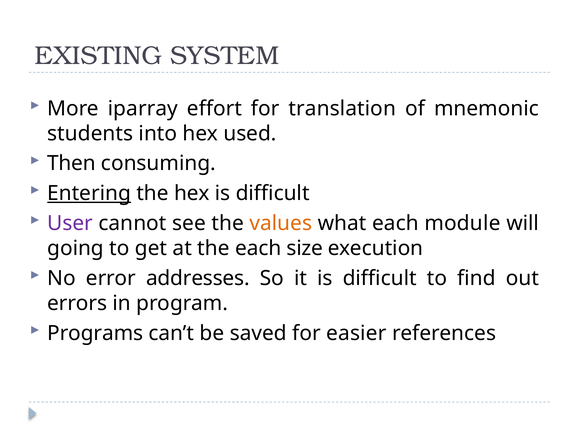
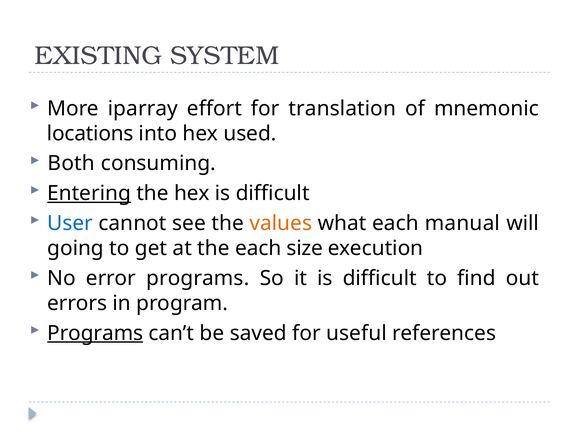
students: students -> locations
Then: Then -> Both
User colour: purple -> blue
module: module -> manual
error addresses: addresses -> programs
Programs at (95, 333) underline: none -> present
easier: easier -> useful
